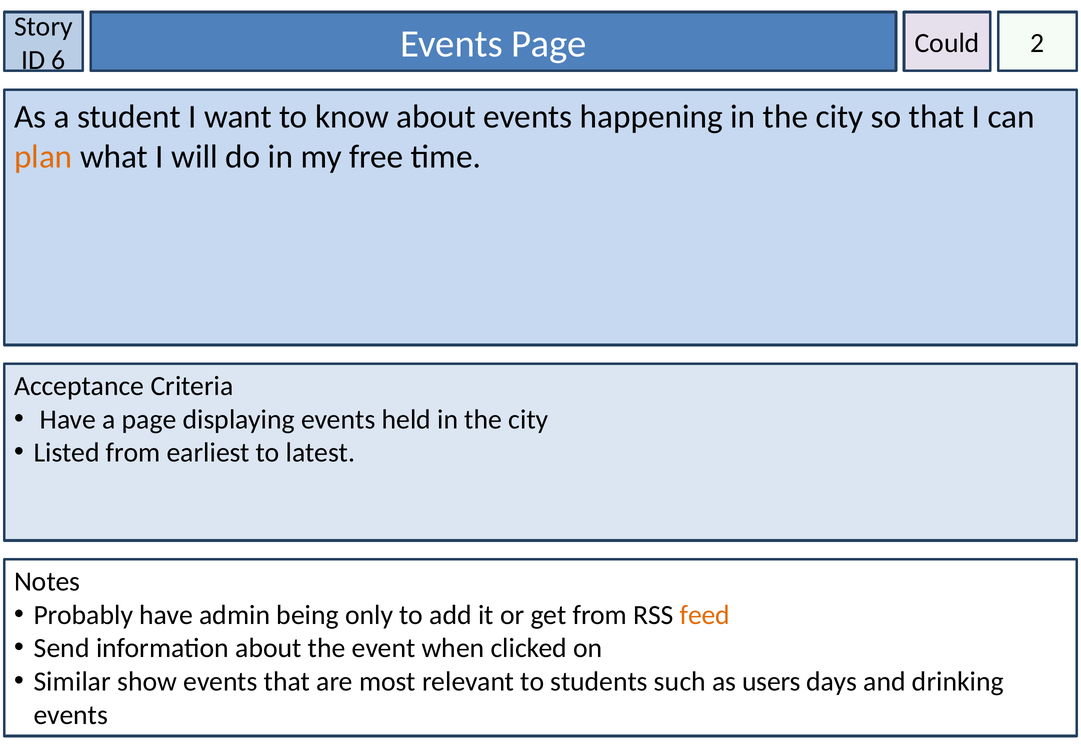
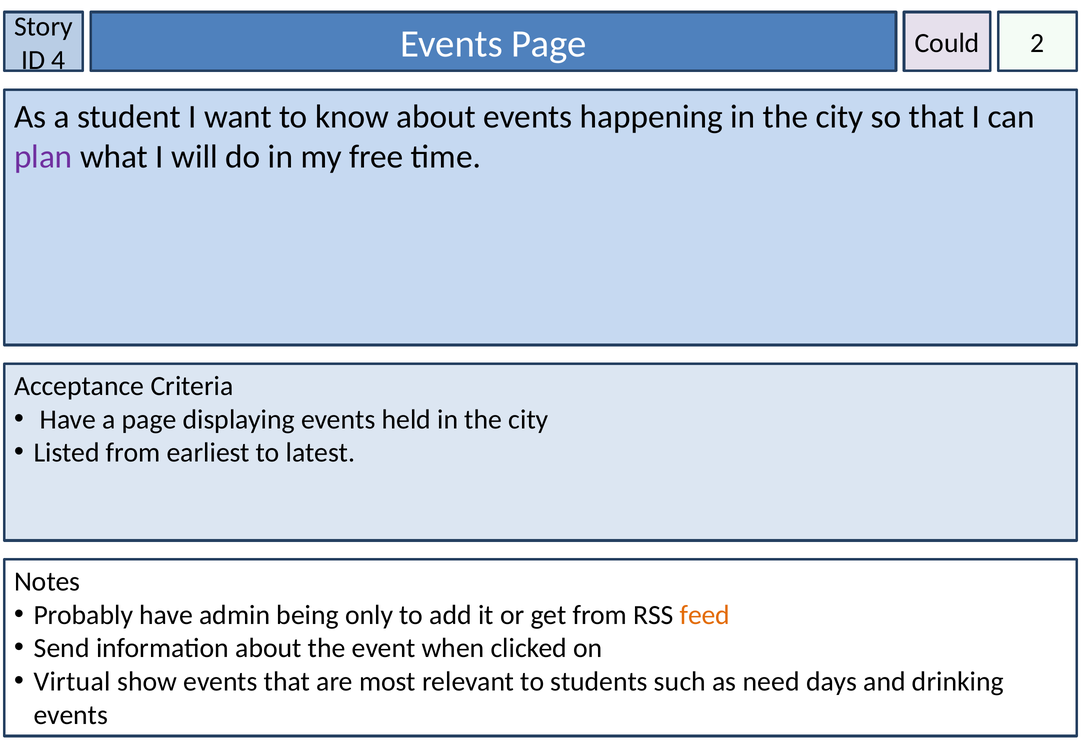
6: 6 -> 4
plan colour: orange -> purple
Similar: Similar -> Virtual
users: users -> need
